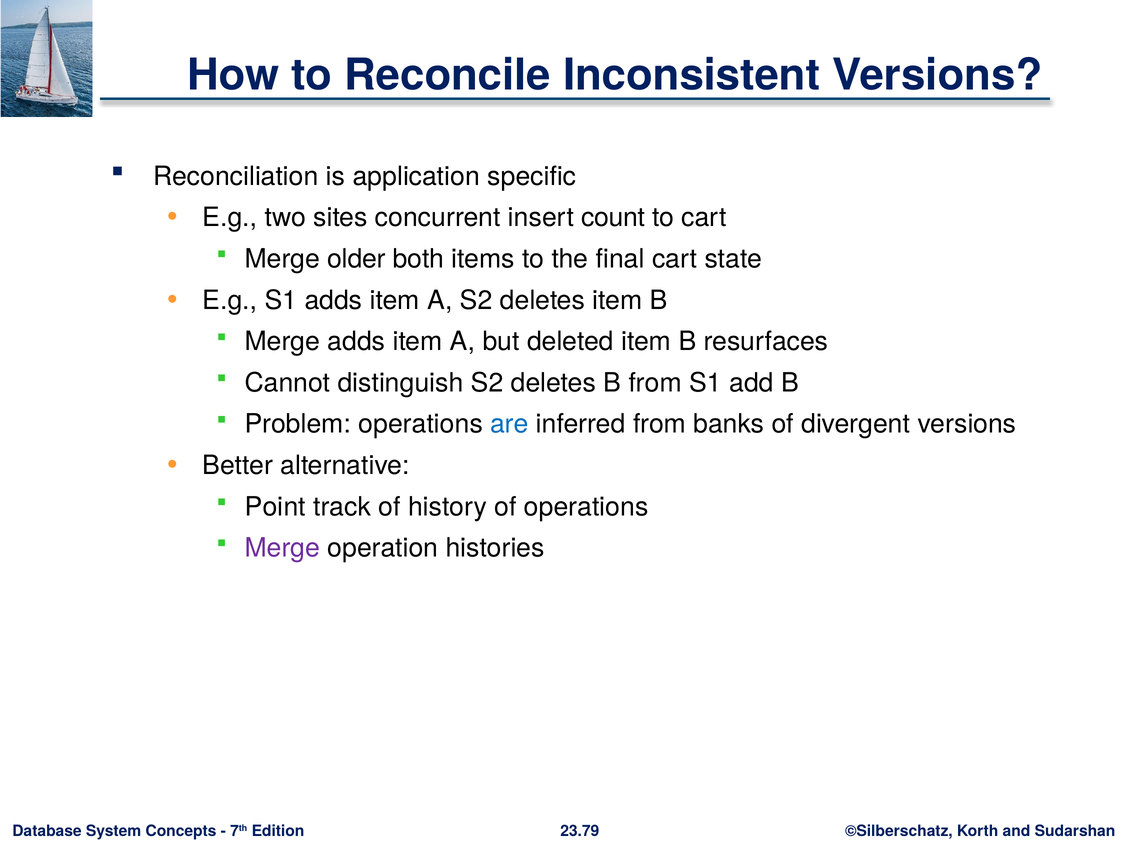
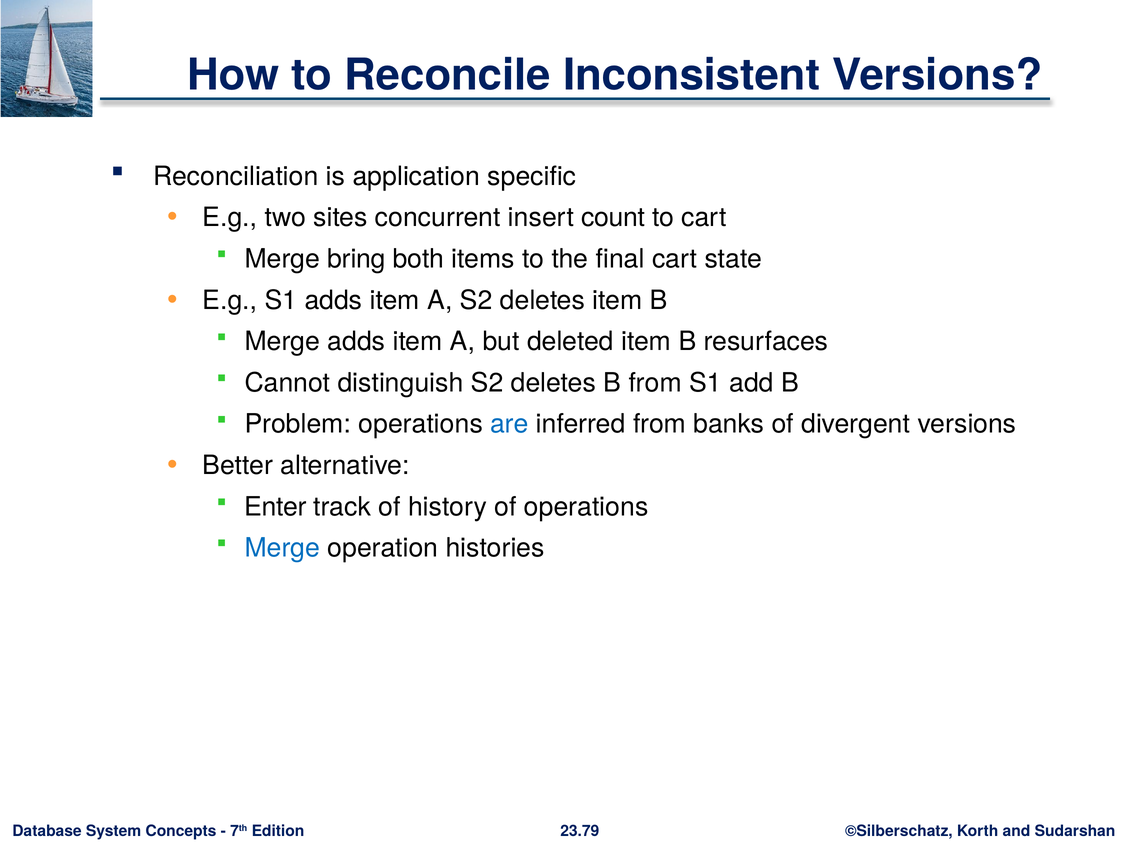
older: older -> bring
Point: Point -> Enter
Merge at (282, 548) colour: purple -> blue
